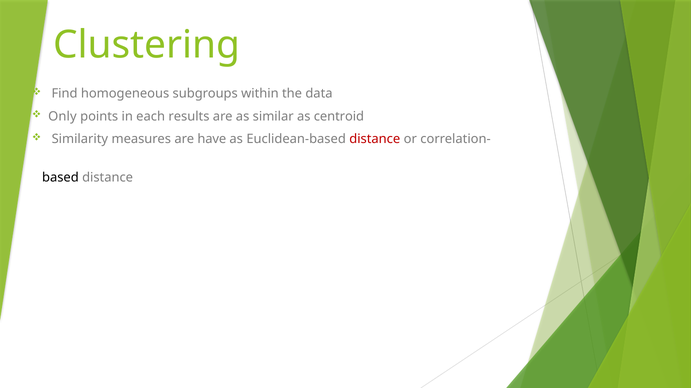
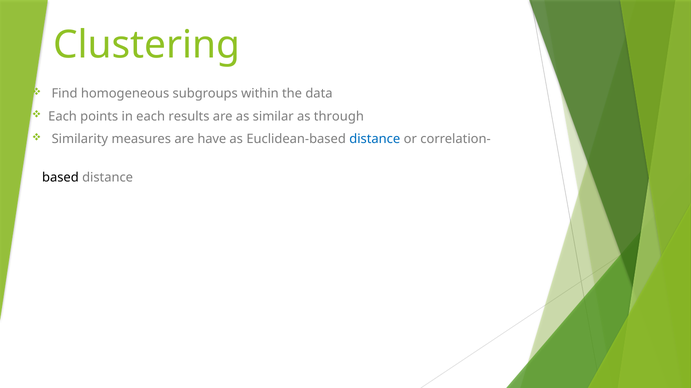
Only at (62, 117): Only -> Each
centroid: centroid -> through
distance at (375, 139) colour: red -> blue
